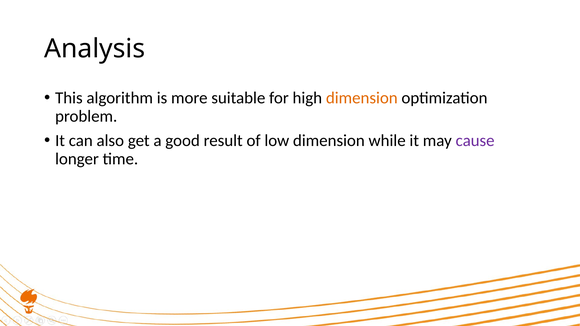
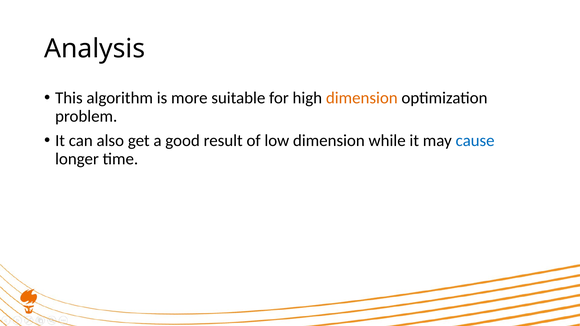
cause colour: purple -> blue
